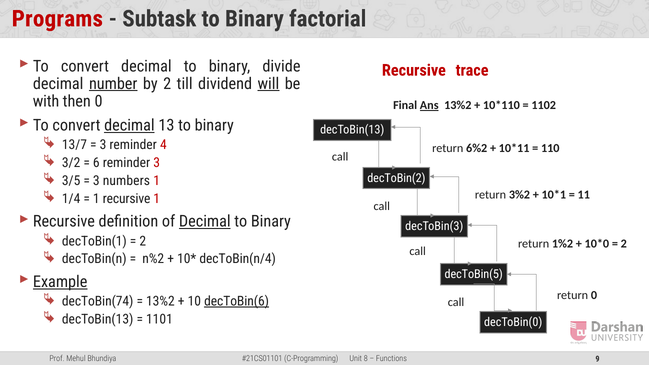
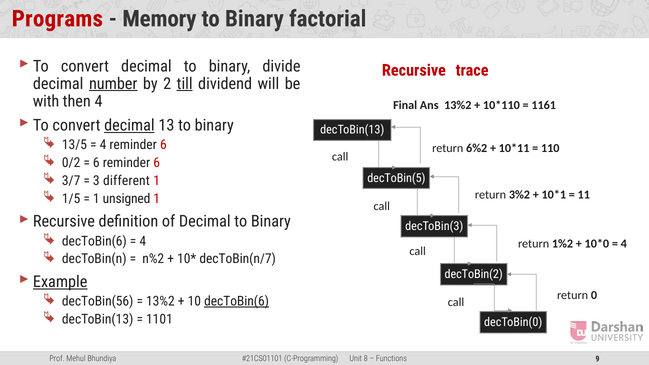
Subtask: Subtask -> Memory
till underline: none -> present
will underline: present -> none
then 0: 0 -> 4
Ans underline: present -> none
1102: 1102 -> 1161
13/7: 13/7 -> 13/5
3 at (103, 145): 3 -> 4
4 at (163, 145): 4 -> 6
3/2: 3/2 -> 0/2
6 reminder 3: 3 -> 6
decToBin(2: decToBin(2 -> decToBin(5
3/5: 3/5 -> 3/7
numbers: numbers -> different
1/4: 1/4 -> 1/5
1 recursive: recursive -> unsigned
Decimal at (205, 222) underline: present -> none
decToBin(1 at (94, 241): decToBin(1 -> decToBin(6
2 at (143, 241): 2 -> 4
2 at (624, 244): 2 -> 4
decToBin(n/4: decToBin(n/4 -> decToBin(n/7
decToBin(5: decToBin(5 -> decToBin(2
decToBin(74: decToBin(74 -> decToBin(56
